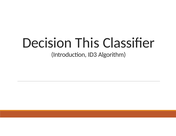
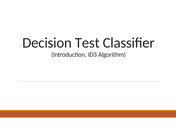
This: This -> Test
